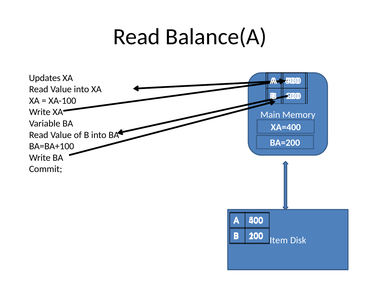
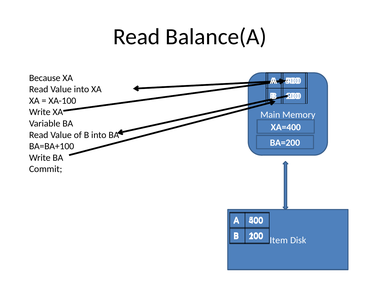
Updates: Updates -> Because
